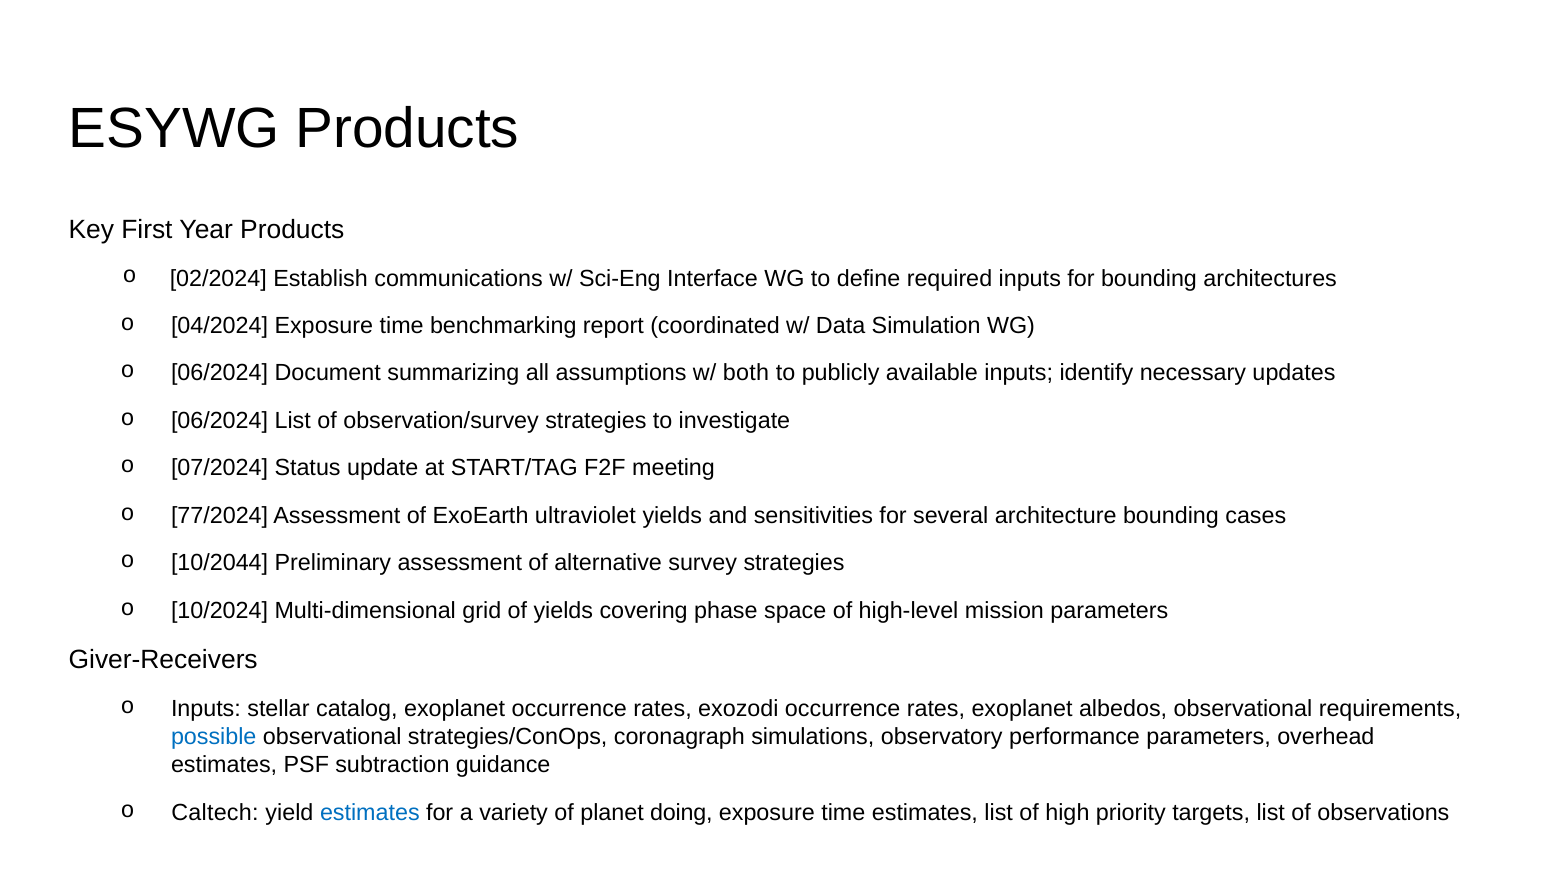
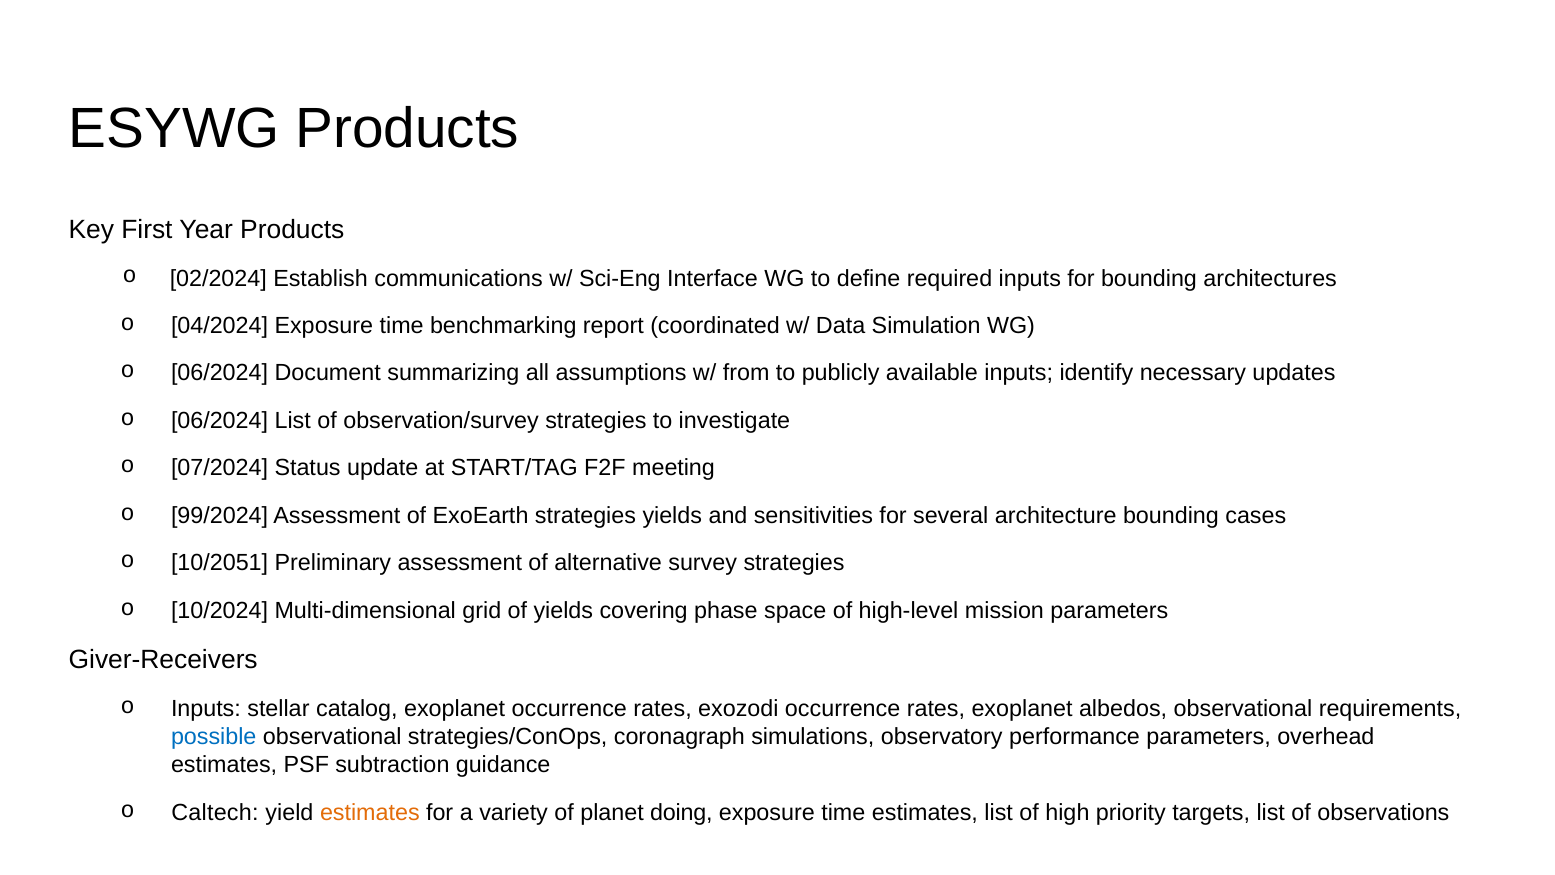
both: both -> from
77/2024: 77/2024 -> 99/2024
ExoEarth ultraviolet: ultraviolet -> strategies
10/2044: 10/2044 -> 10/2051
estimates at (370, 812) colour: blue -> orange
